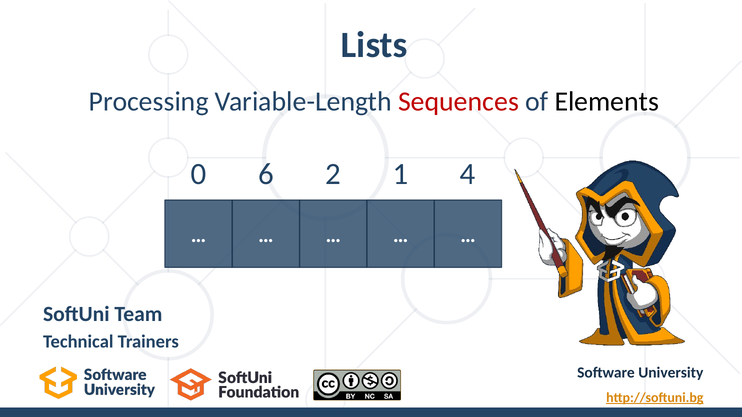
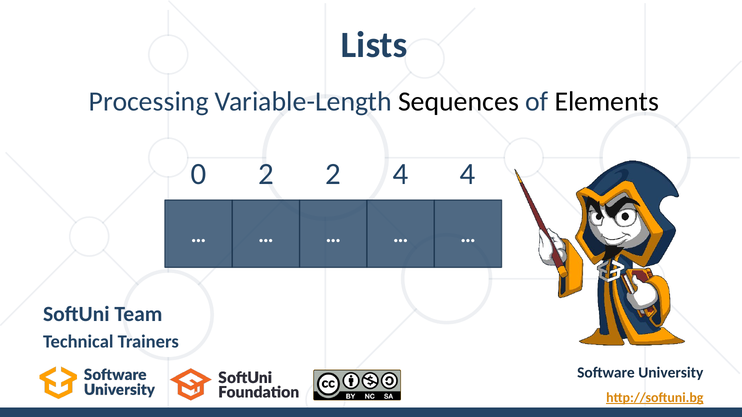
Sequences colour: red -> black
0 6: 6 -> 2
2 1: 1 -> 4
